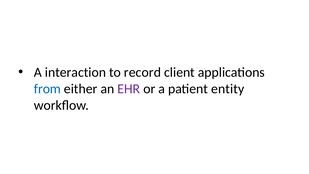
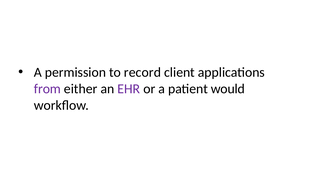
interaction: interaction -> permission
from colour: blue -> purple
entity: entity -> would
